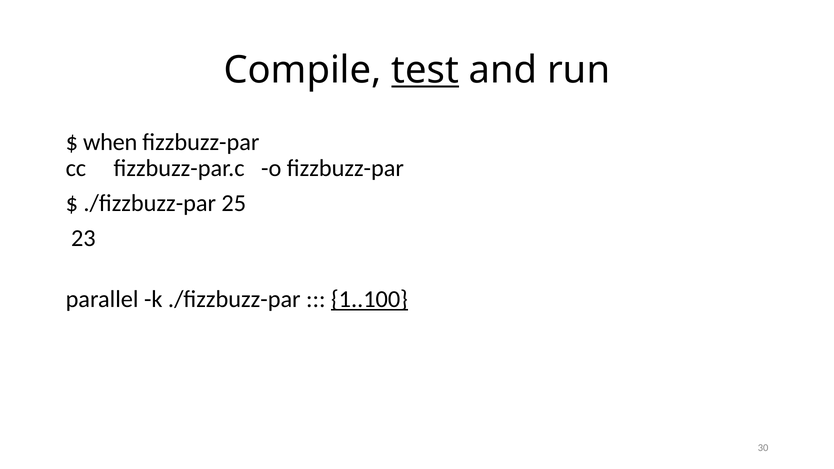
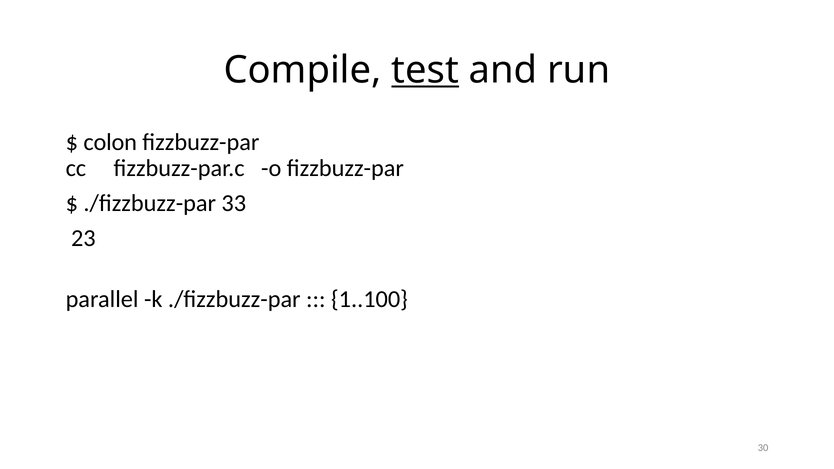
when: when -> colon
25: 25 -> 33
1..100 underline: present -> none
